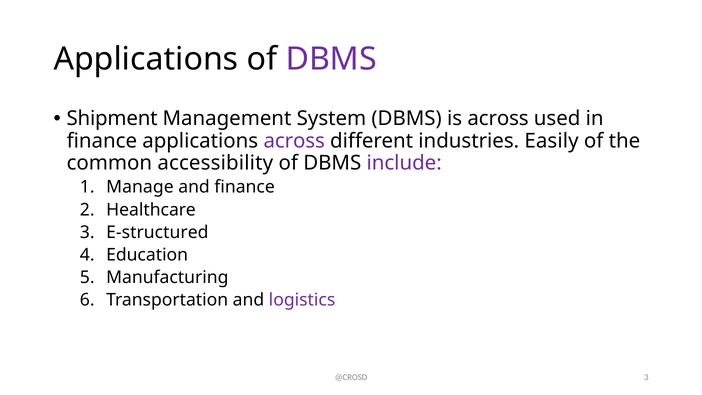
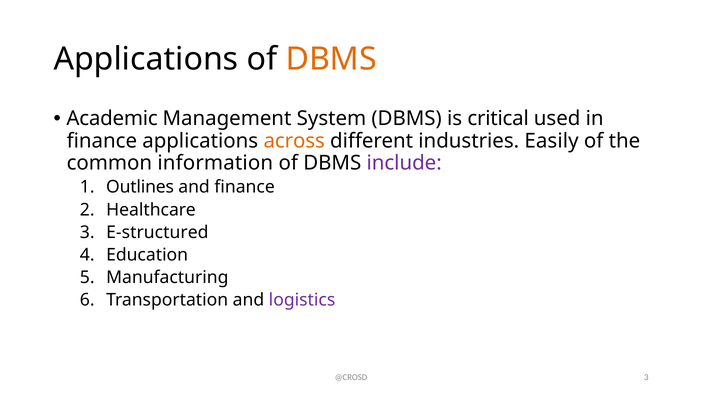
DBMS at (331, 59) colour: purple -> orange
Shipment: Shipment -> Academic
is across: across -> critical
across at (294, 141) colour: purple -> orange
accessibility: accessibility -> information
Manage: Manage -> Outlines
